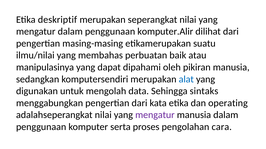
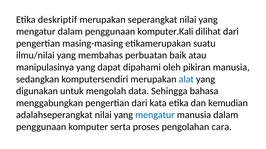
komputer.Alir: komputer.Alir -> komputer.Kali
sintaks: sintaks -> bahasa
operating: operating -> kemudian
mengatur at (155, 115) colour: purple -> blue
